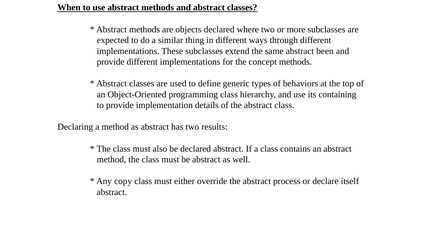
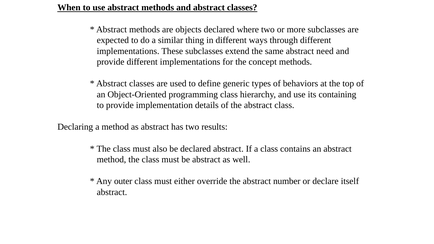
been: been -> need
copy: copy -> outer
process: process -> number
